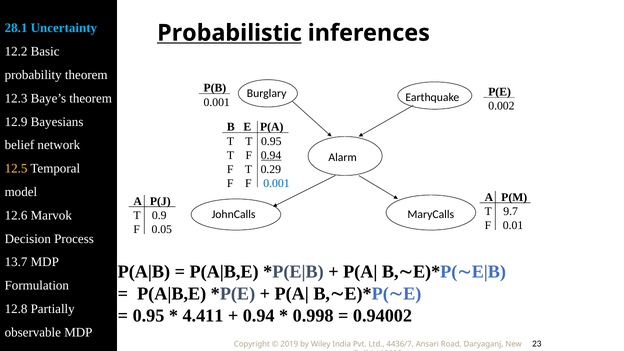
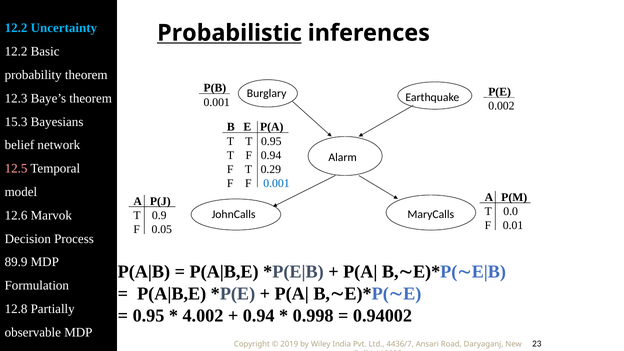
28.1 at (16, 28): 28.1 -> 12.2
12.9: 12.9 -> 15.3
0.94 at (271, 155) underline: present -> none
12.5 colour: yellow -> pink
9.7: 9.7 -> 0.0
13.7: 13.7 -> 89.9
4.411: 4.411 -> 4.002
